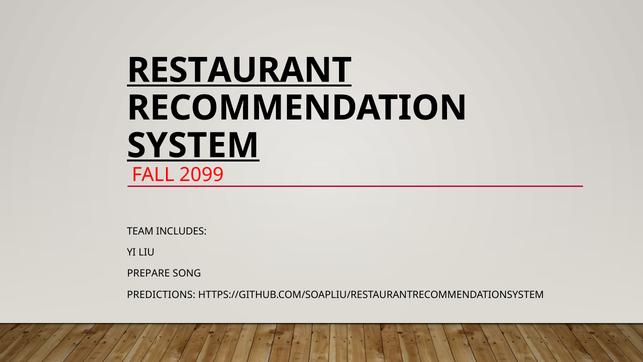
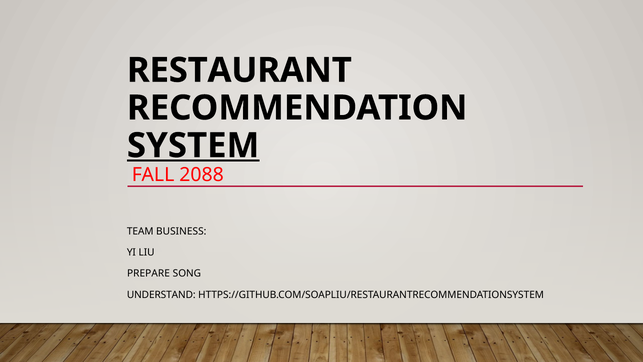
RESTAURANT underline: present -> none
2099: 2099 -> 2088
INCLUDES: INCLUDES -> BUSINESS
PREDICTIONS: PREDICTIONS -> UNDERSTAND
